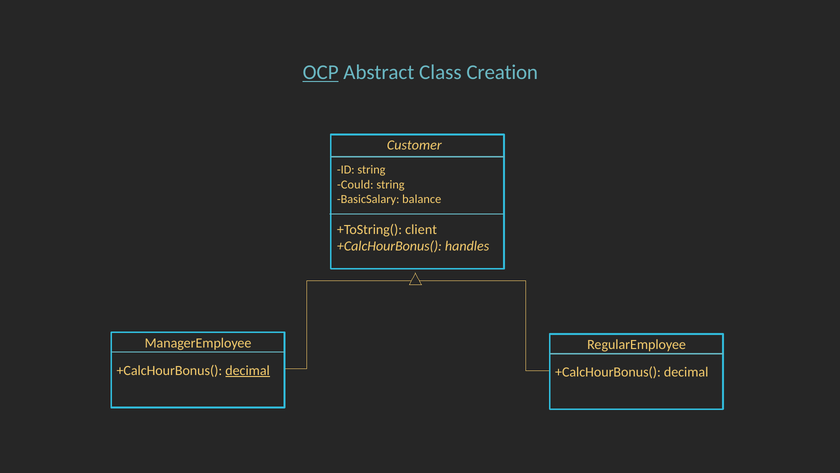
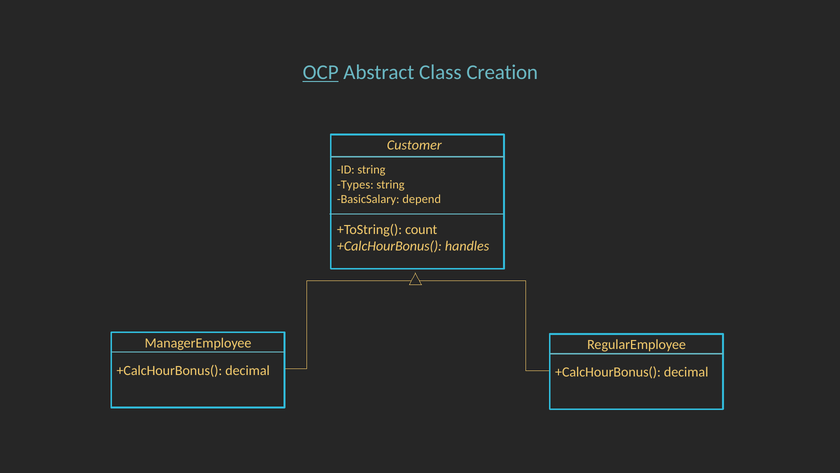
Could: Could -> Types
balance: balance -> depend
client: client -> count
decimal at (248, 371) underline: present -> none
